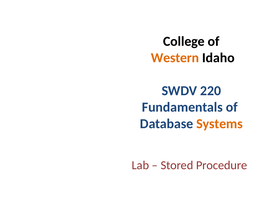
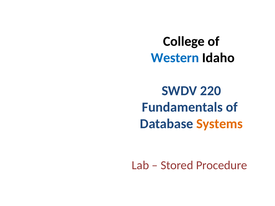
Western colour: orange -> blue
